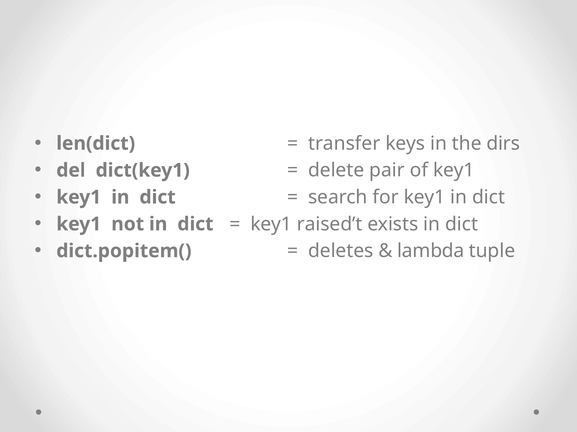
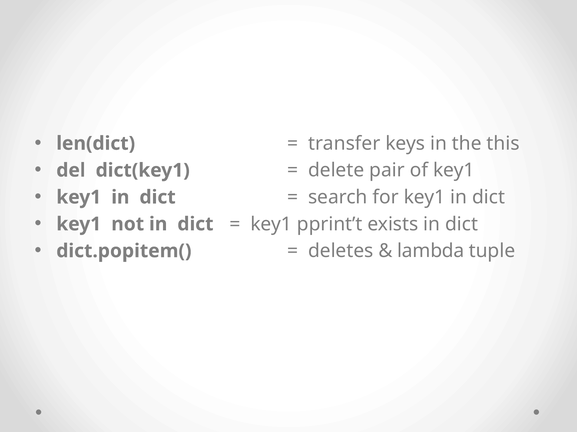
dirs: dirs -> this
raised’t: raised’t -> pprint’t
